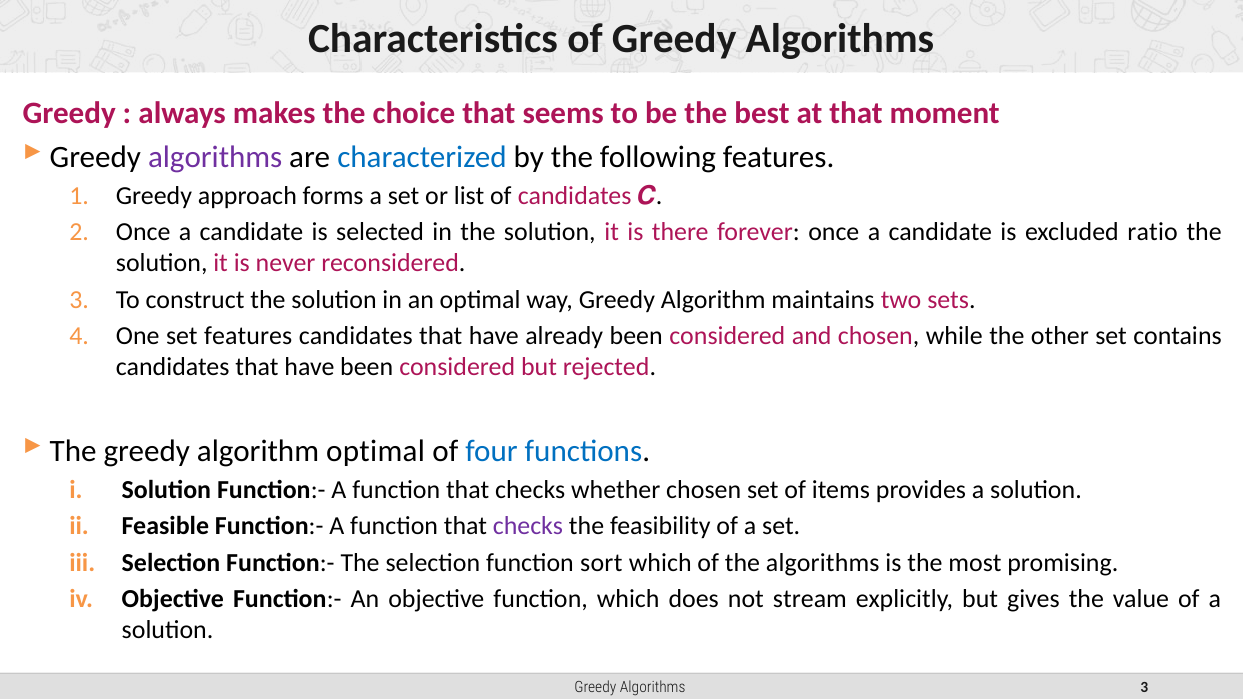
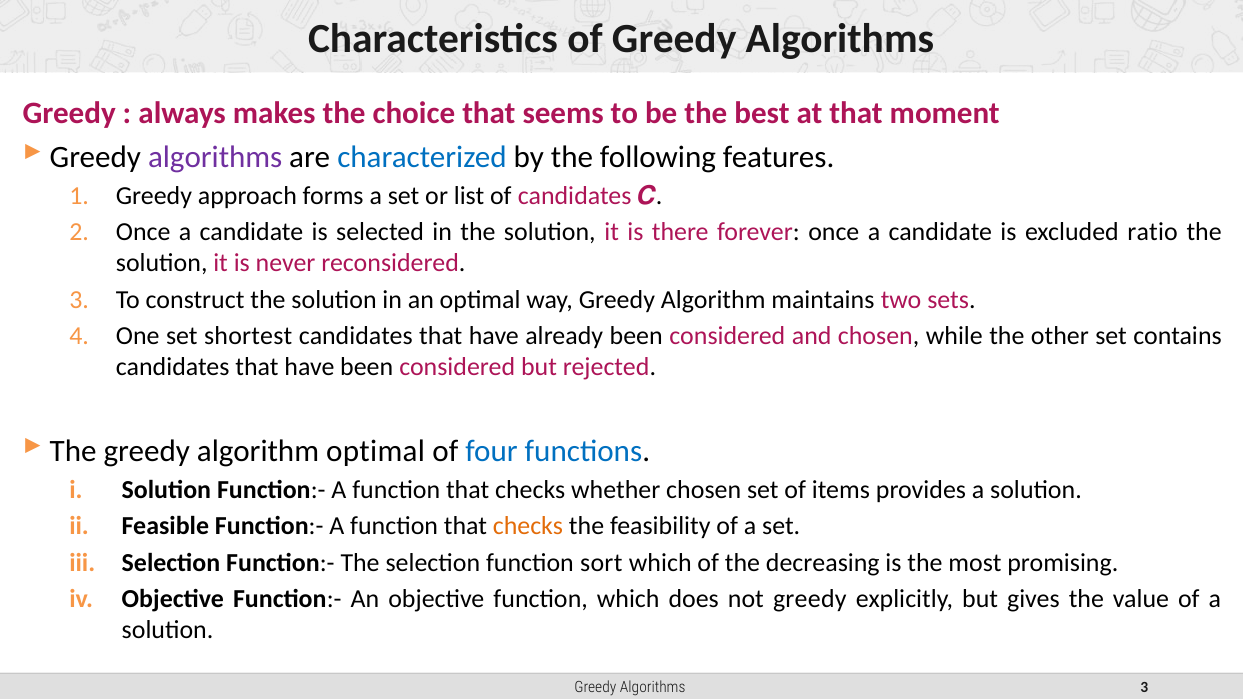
set features: features -> shortest
checks at (528, 526) colour: purple -> orange
the algorithms: algorithms -> decreasing
not stream: stream -> greedy
